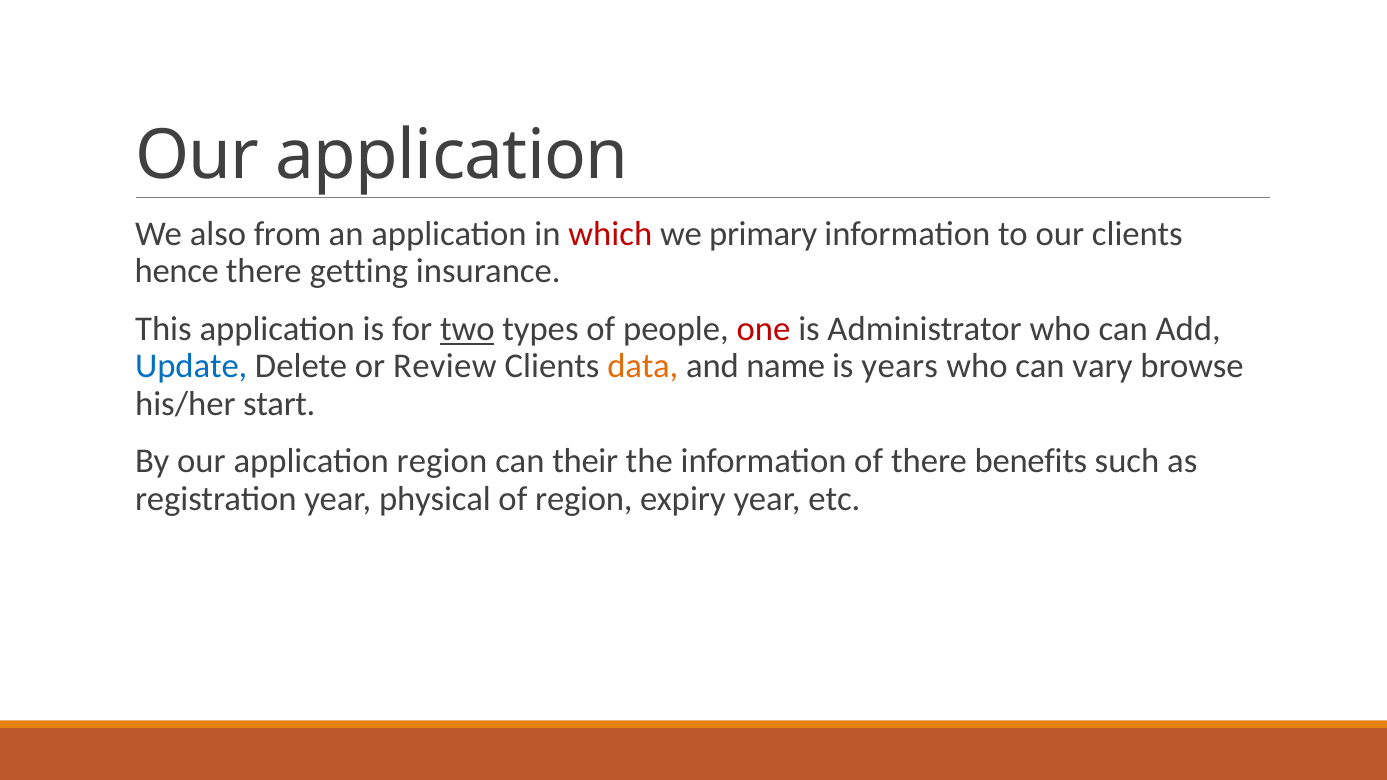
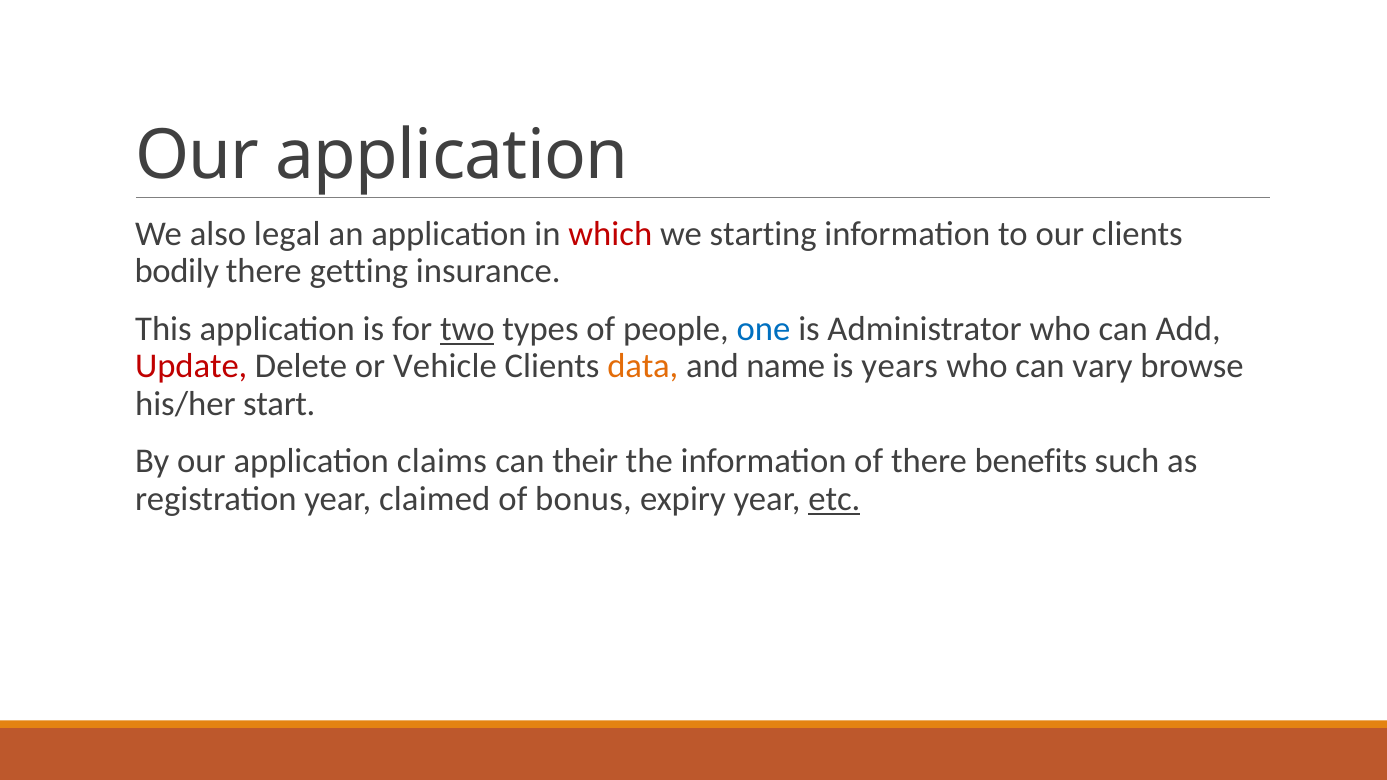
from: from -> legal
primary: primary -> starting
hence: hence -> bodily
one colour: red -> blue
Update colour: blue -> red
Review: Review -> Vehicle
application region: region -> claims
physical: physical -> claimed
of region: region -> bonus
etc underline: none -> present
